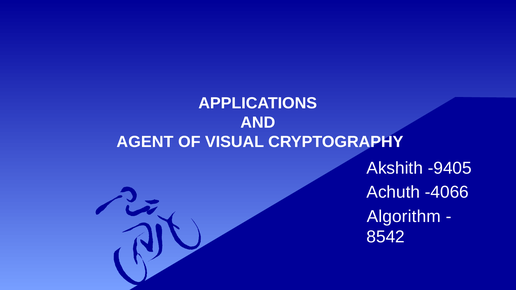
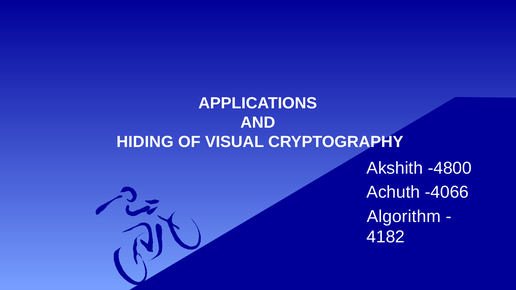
AGENT: AGENT -> HIDING
-9405: -9405 -> -4800
8542: 8542 -> 4182
